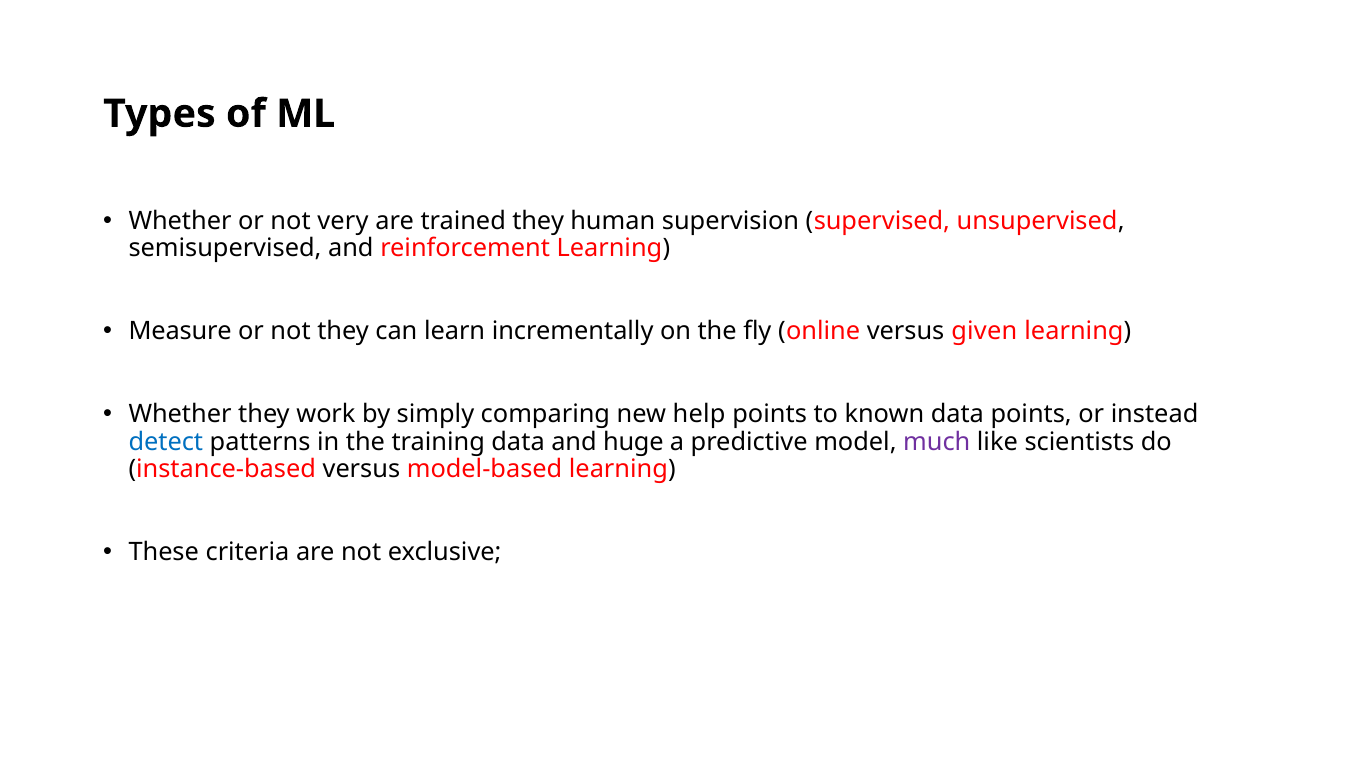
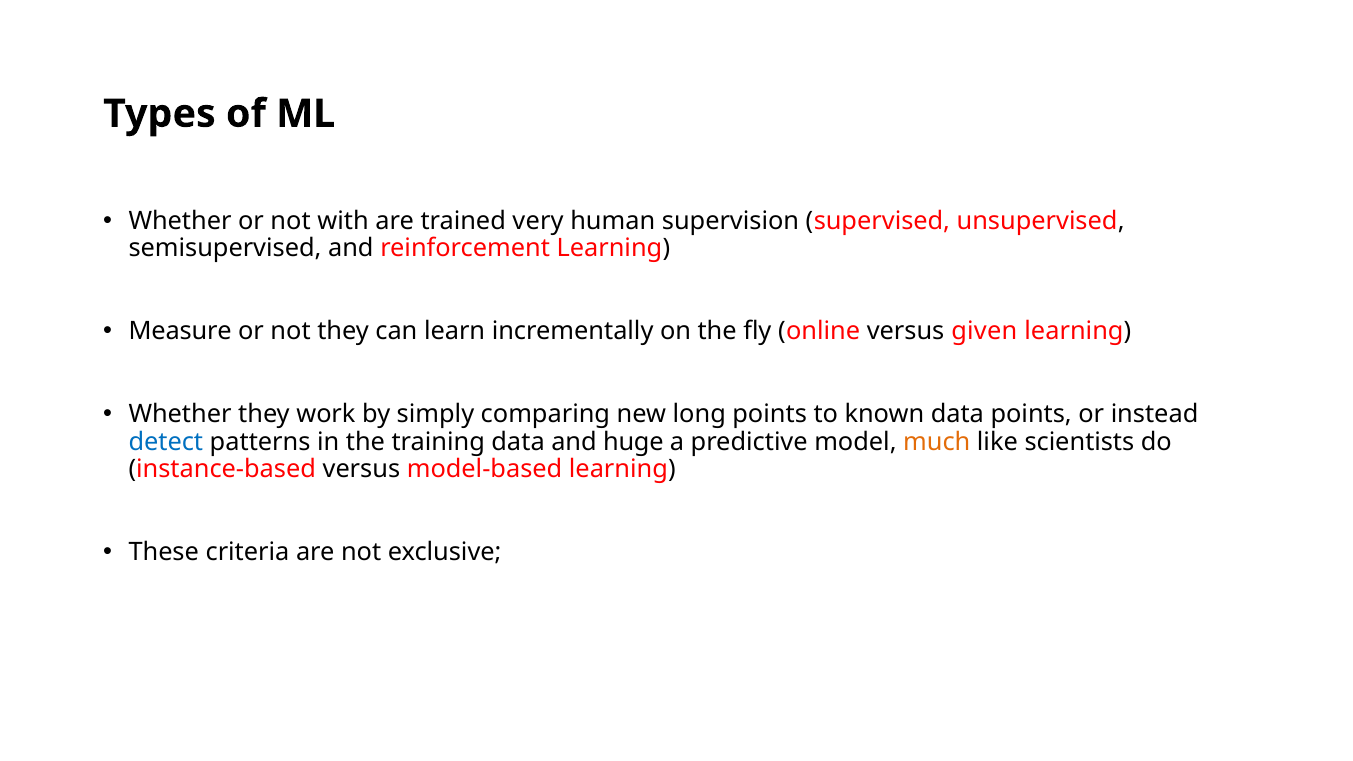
very: very -> with
trained they: they -> very
help: help -> long
much colour: purple -> orange
